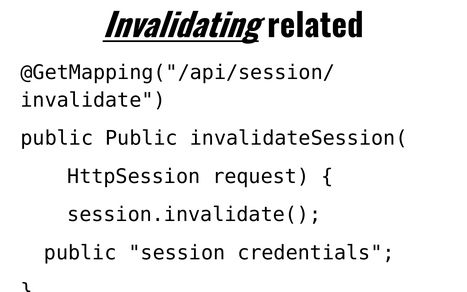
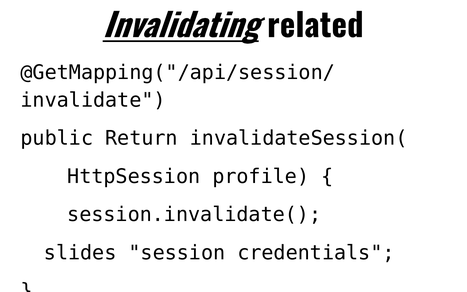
public Public: Public -> Return
request: request -> profile
public at (80, 253): public -> slides
